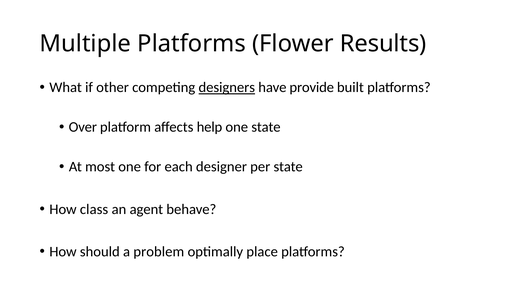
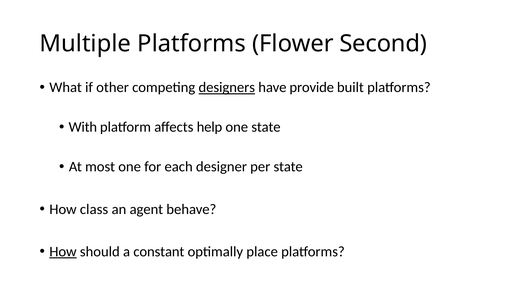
Results: Results -> Second
Over: Over -> With
How at (63, 252) underline: none -> present
problem: problem -> constant
